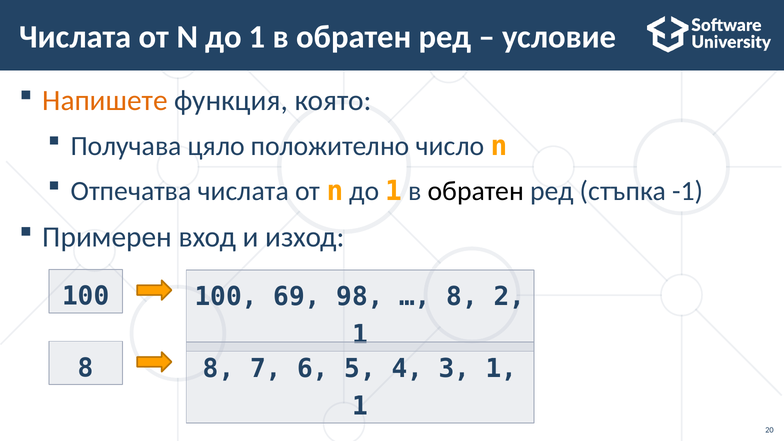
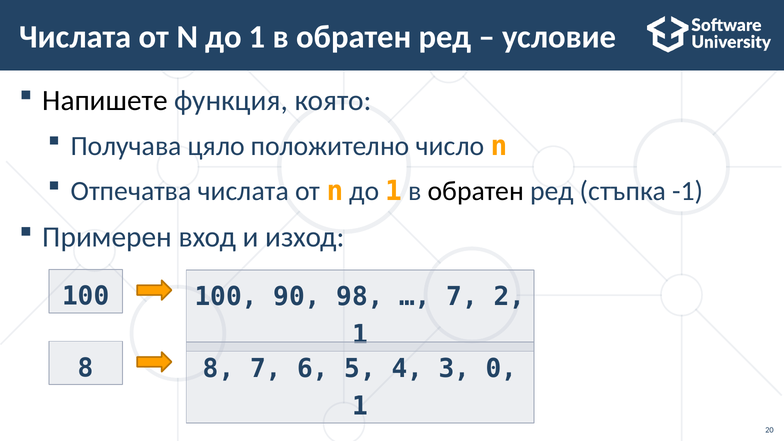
Напишете colour: orange -> black
69: 69 -> 90
8 at (462, 297): 8 -> 7
3 1: 1 -> 0
